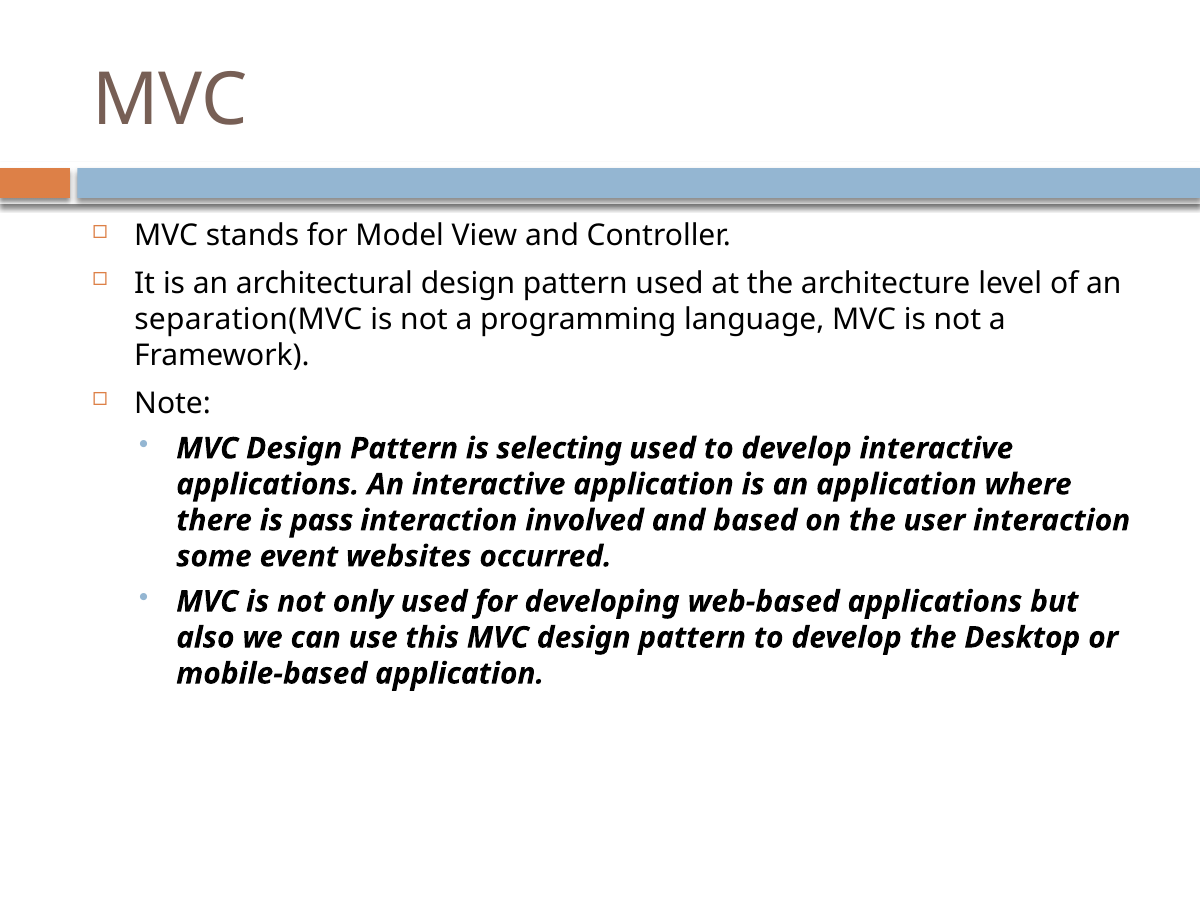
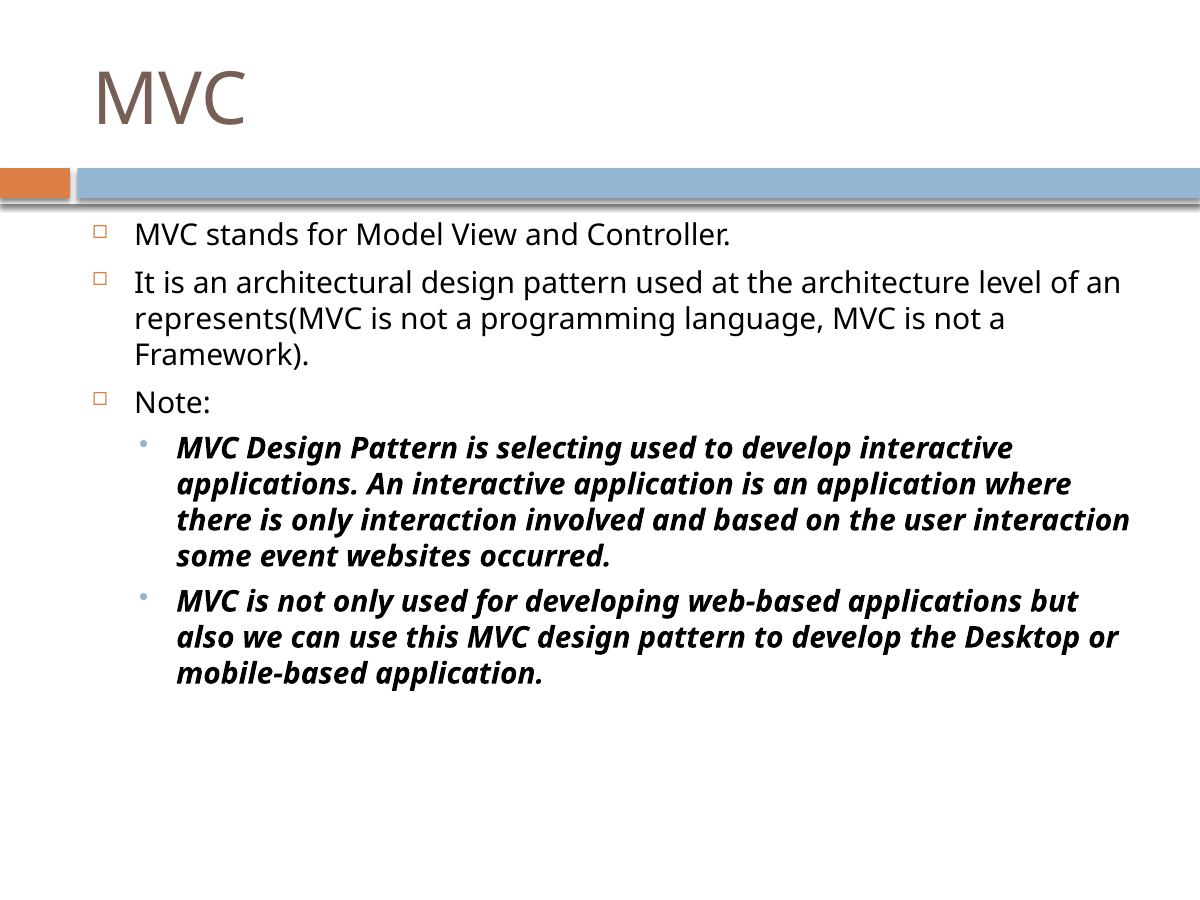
separation(MVC: separation(MVC -> represents(MVC
is pass: pass -> only
